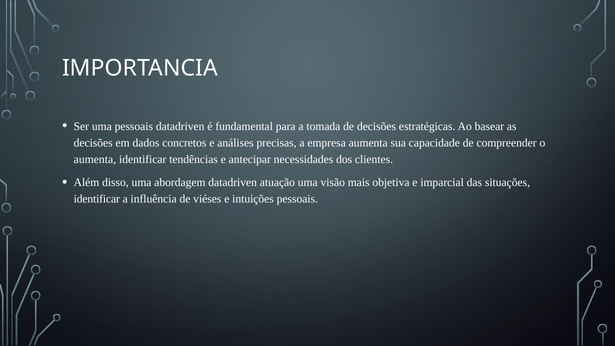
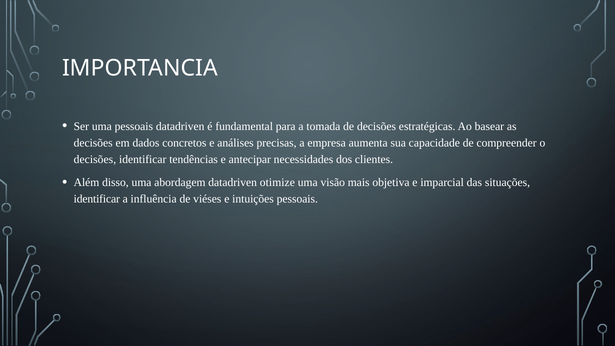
aumenta at (95, 159): aumenta -> decisões
atuação: atuação -> otimize
